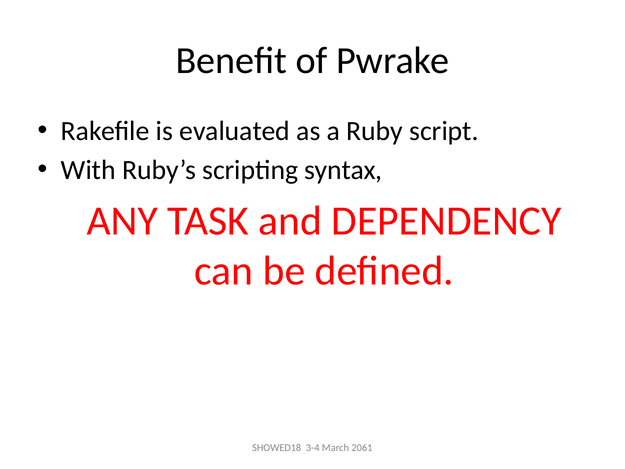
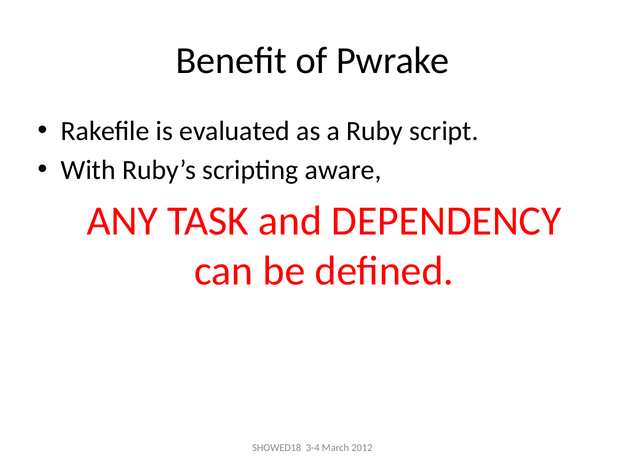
syntax: syntax -> aware
2061: 2061 -> 2012
